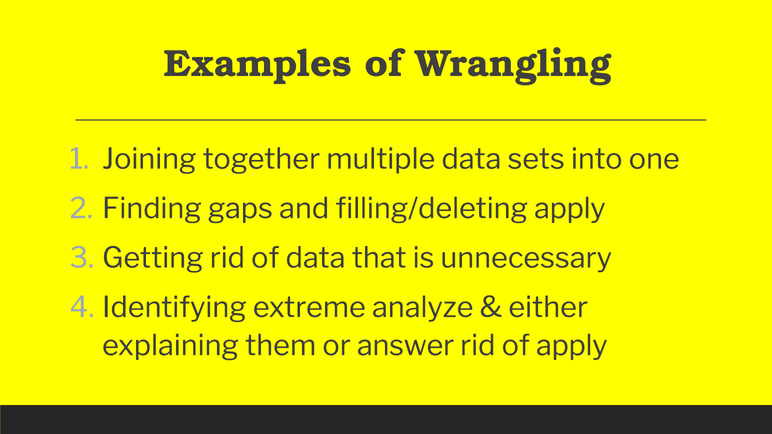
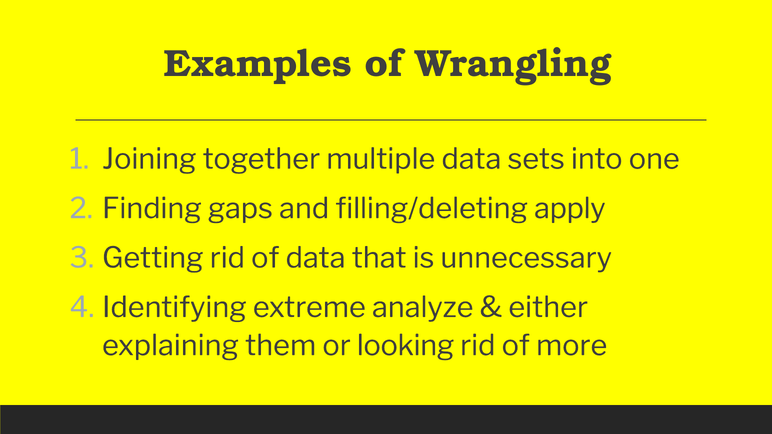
answer: answer -> looking
of apply: apply -> more
